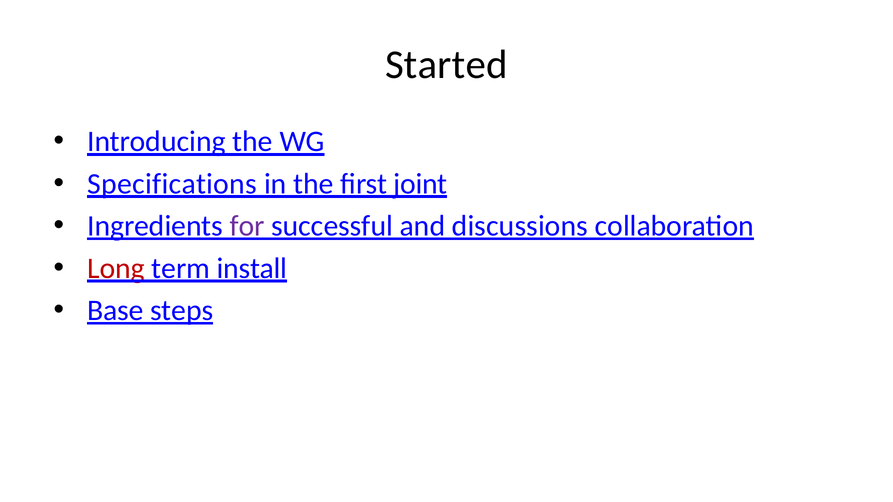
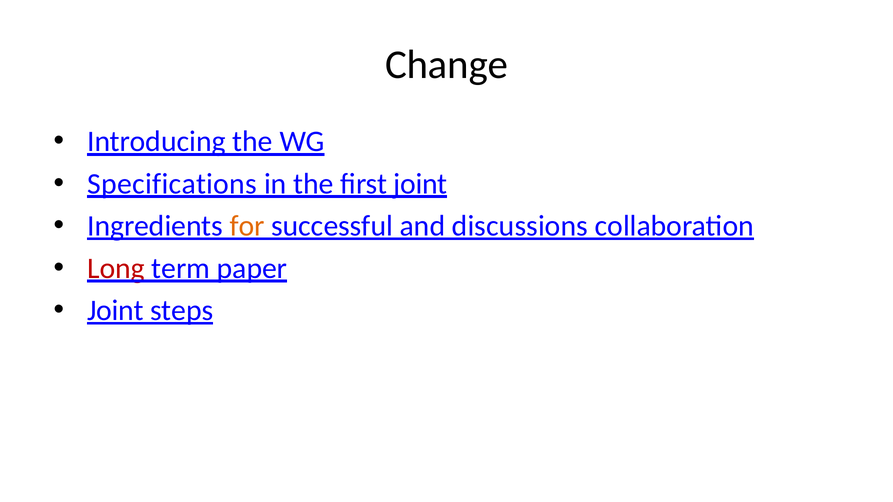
Started: Started -> Change
for colour: purple -> orange
install: install -> paper
Base at (115, 311): Base -> Joint
